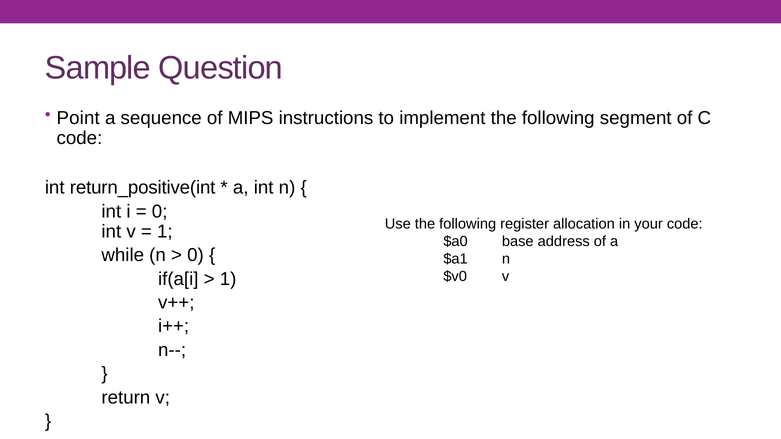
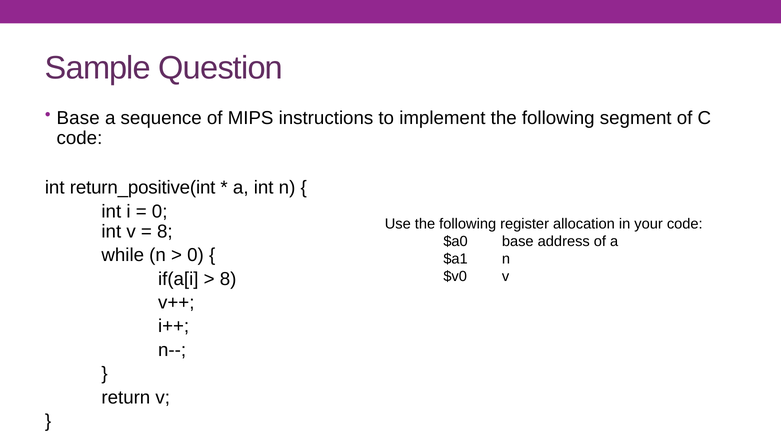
Point at (78, 118): Point -> Base
1 at (165, 232): 1 -> 8
1 at (228, 279): 1 -> 8
